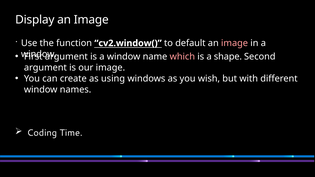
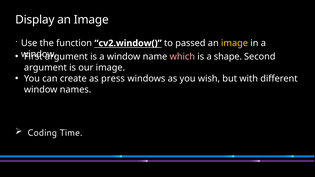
default: default -> passed
image at (235, 43) colour: pink -> yellow
using: using -> press
